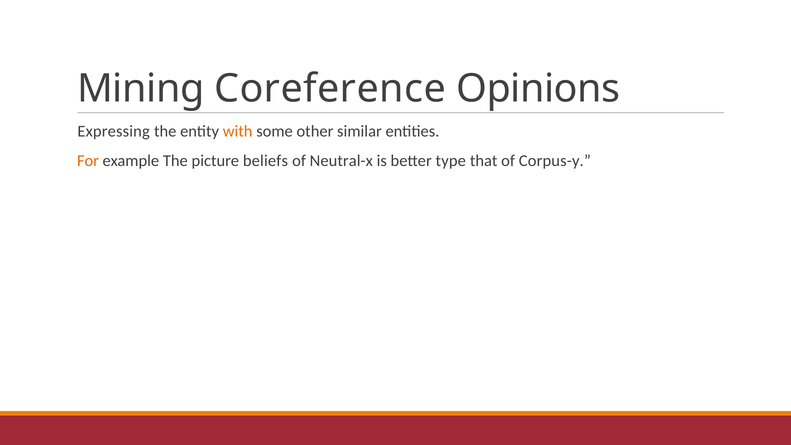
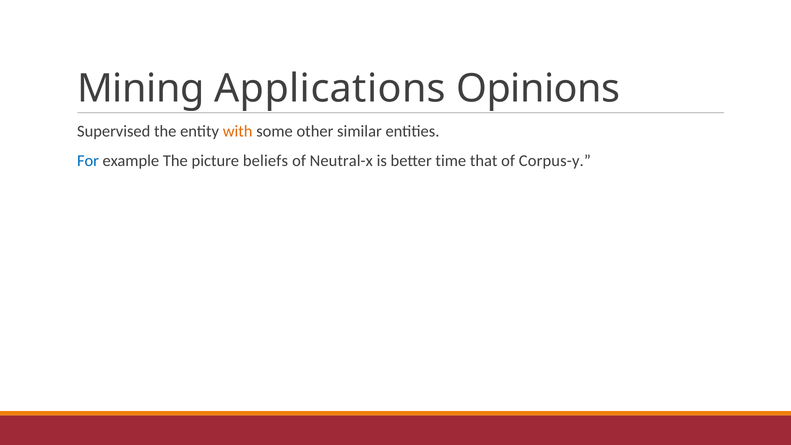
Coreference: Coreference -> Applications
Expressing: Expressing -> Supervised
For colour: orange -> blue
type: type -> time
